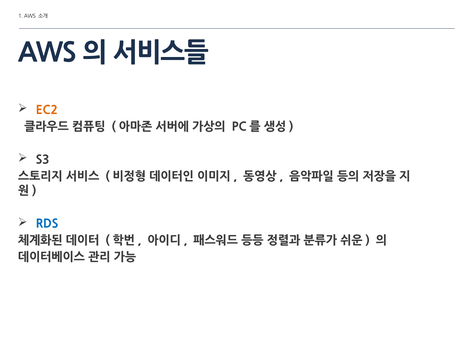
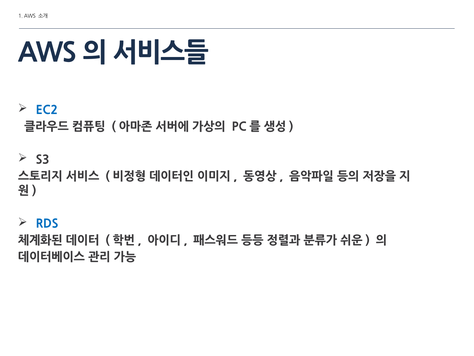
EC2 colour: orange -> blue
